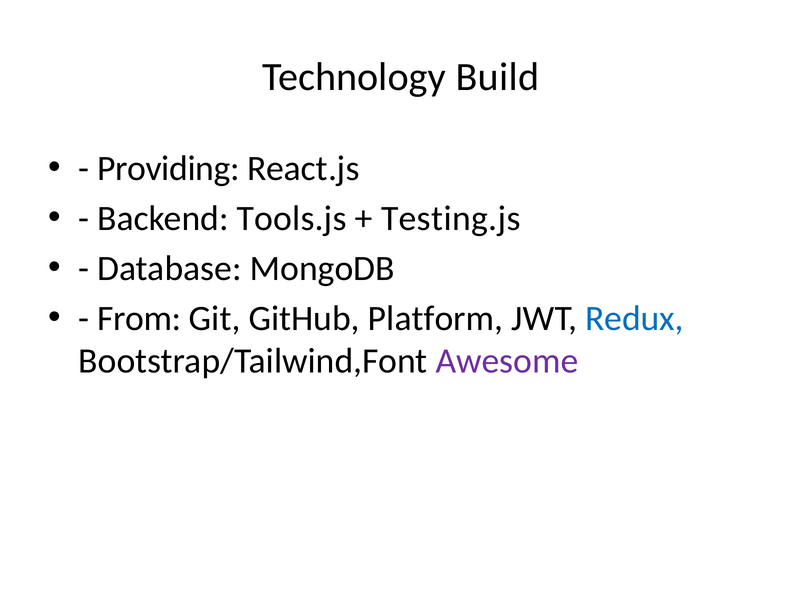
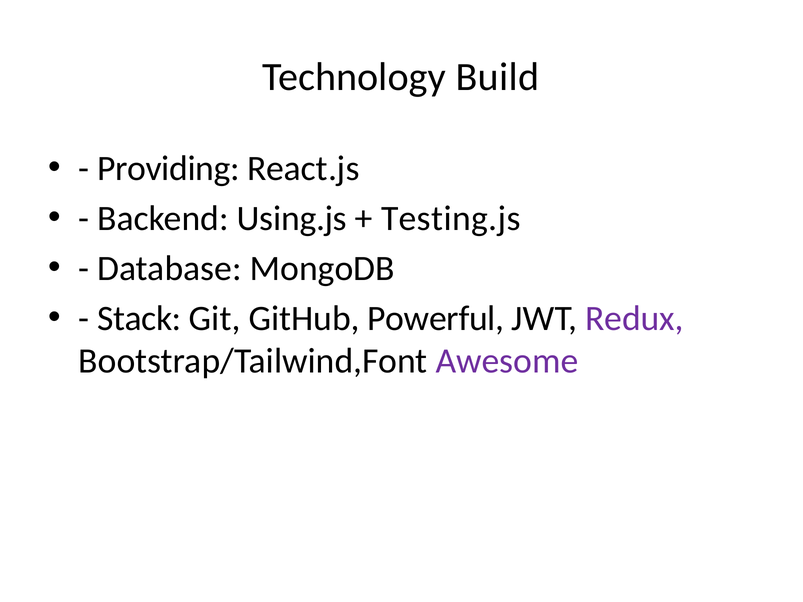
Tools.js: Tools.js -> Using.js
From: From -> Stack
Platform: Platform -> Powerful
Redux colour: blue -> purple
